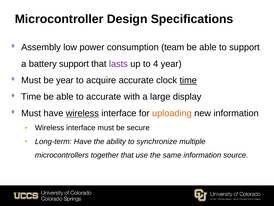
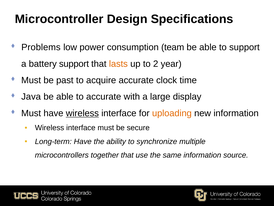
Assembly: Assembly -> Problems
lasts colour: purple -> orange
4: 4 -> 2
be year: year -> past
time at (188, 80) underline: present -> none
Time at (31, 97): Time -> Java
